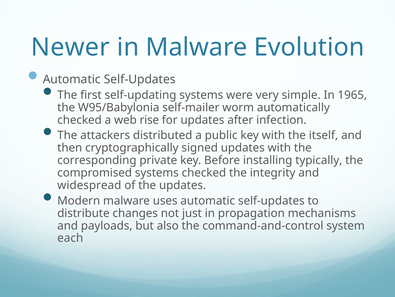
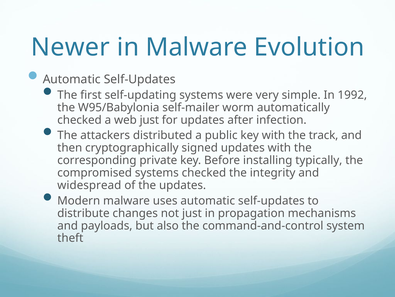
1965: 1965 -> 1992
web rise: rise -> just
itself: itself -> track
each: each -> theft
